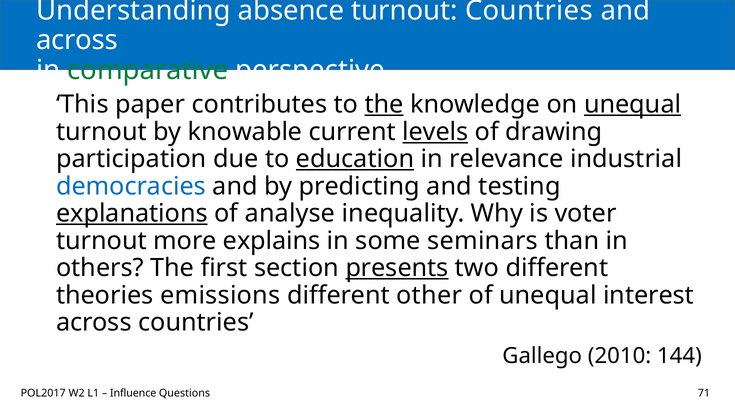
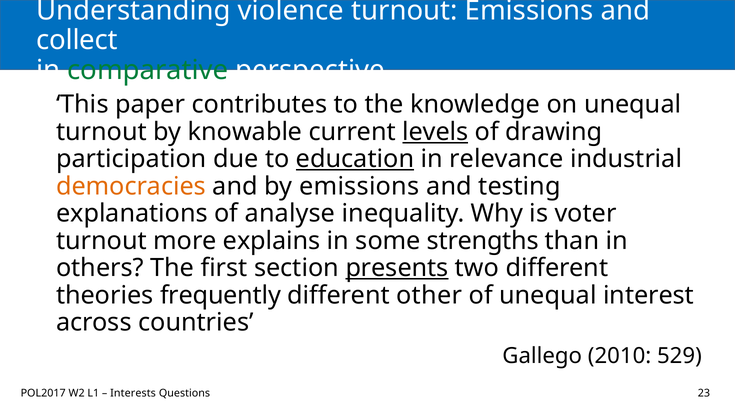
absence: absence -> violence
turnout Countries: Countries -> Emissions
across at (77, 40): across -> collect
the at (384, 105) underline: present -> none
unequal at (633, 105) underline: present -> none
democracies colour: blue -> orange
by predicting: predicting -> emissions
explanations underline: present -> none
seminars: seminars -> strengths
emissions: emissions -> frequently
144: 144 -> 529
Influence: Influence -> Interests
71: 71 -> 23
